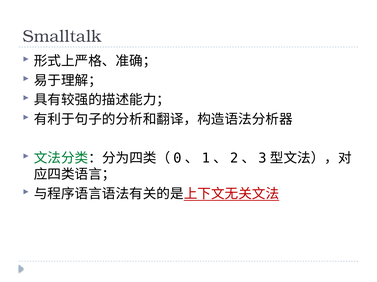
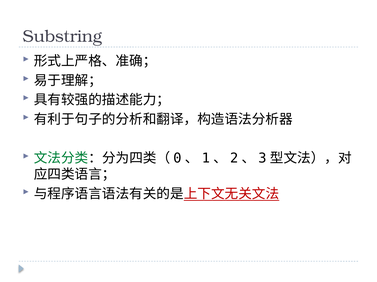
Smalltalk: Smalltalk -> Substring
